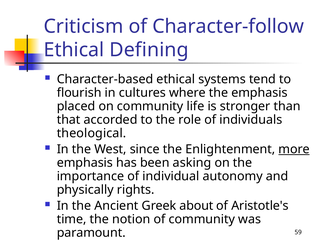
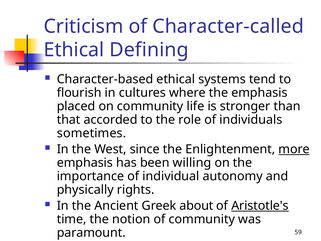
Character-follow: Character-follow -> Character-called
theological: theological -> sometimes
asking: asking -> willing
Aristotle's underline: none -> present
